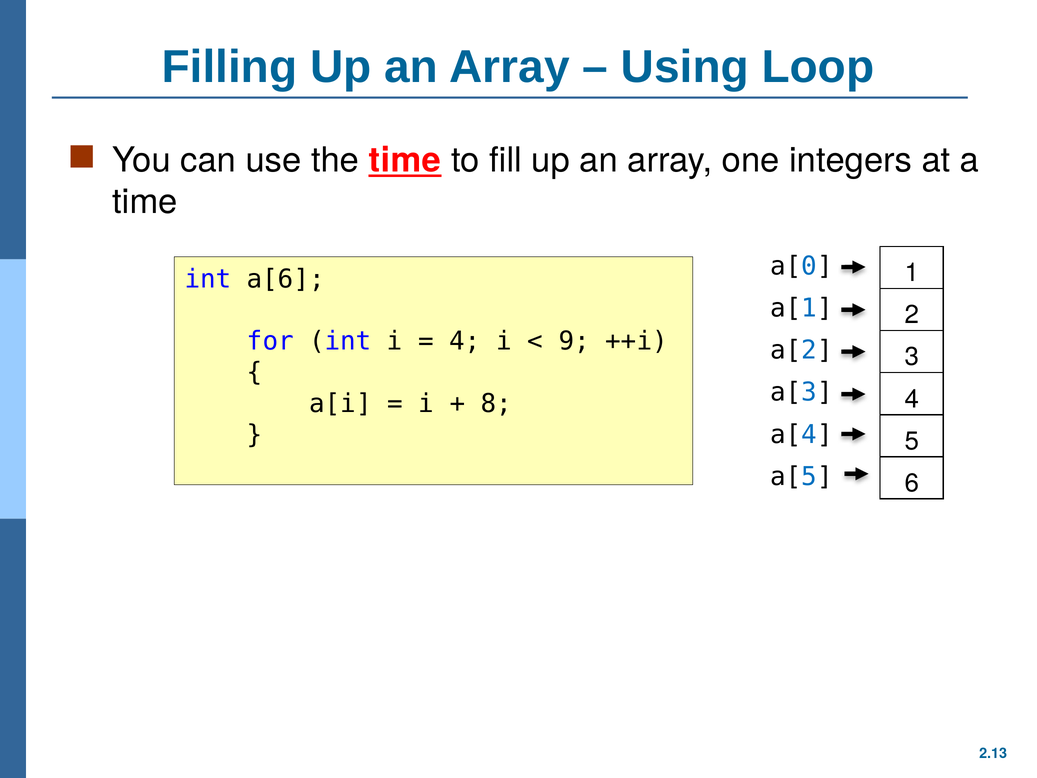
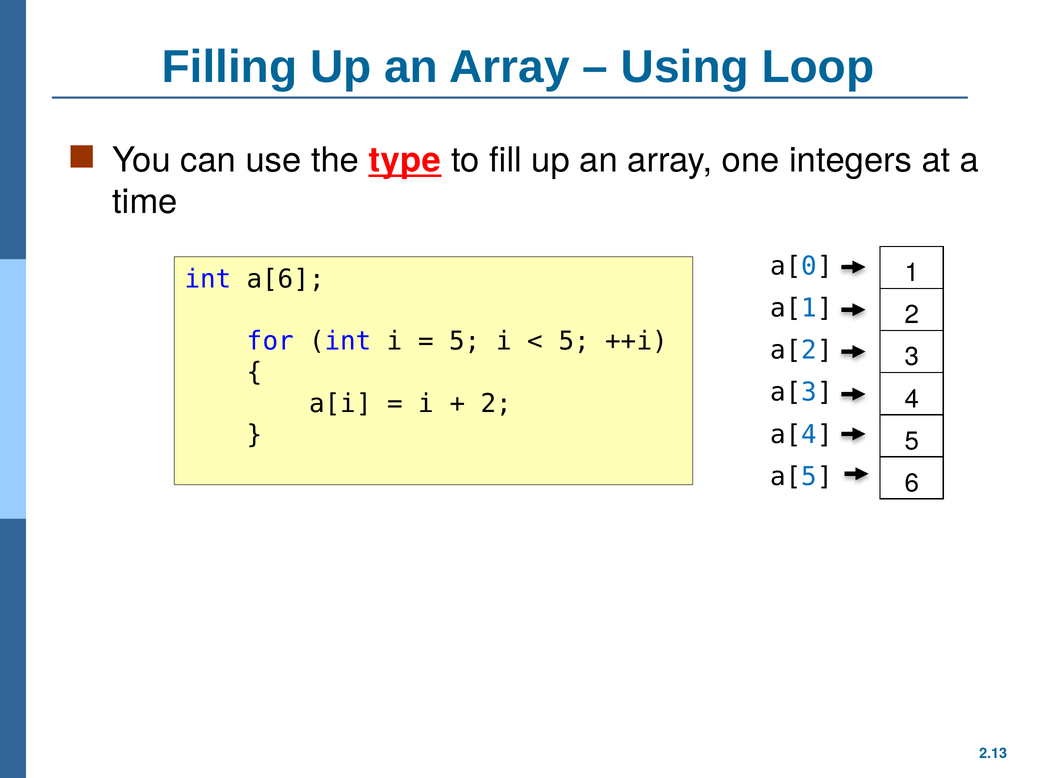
the time: time -> type
4 at (465, 341): 4 -> 5
9 at (574, 341): 9 -> 5
8 at (496, 403): 8 -> 2
